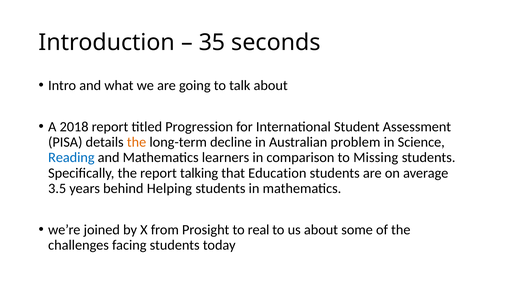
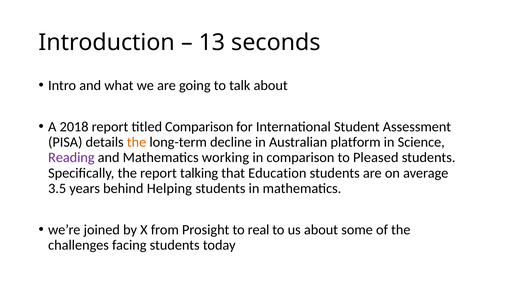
35: 35 -> 13
titled Progression: Progression -> Comparison
problem: problem -> platform
Reading colour: blue -> purple
learners: learners -> working
Missing: Missing -> Pleased
